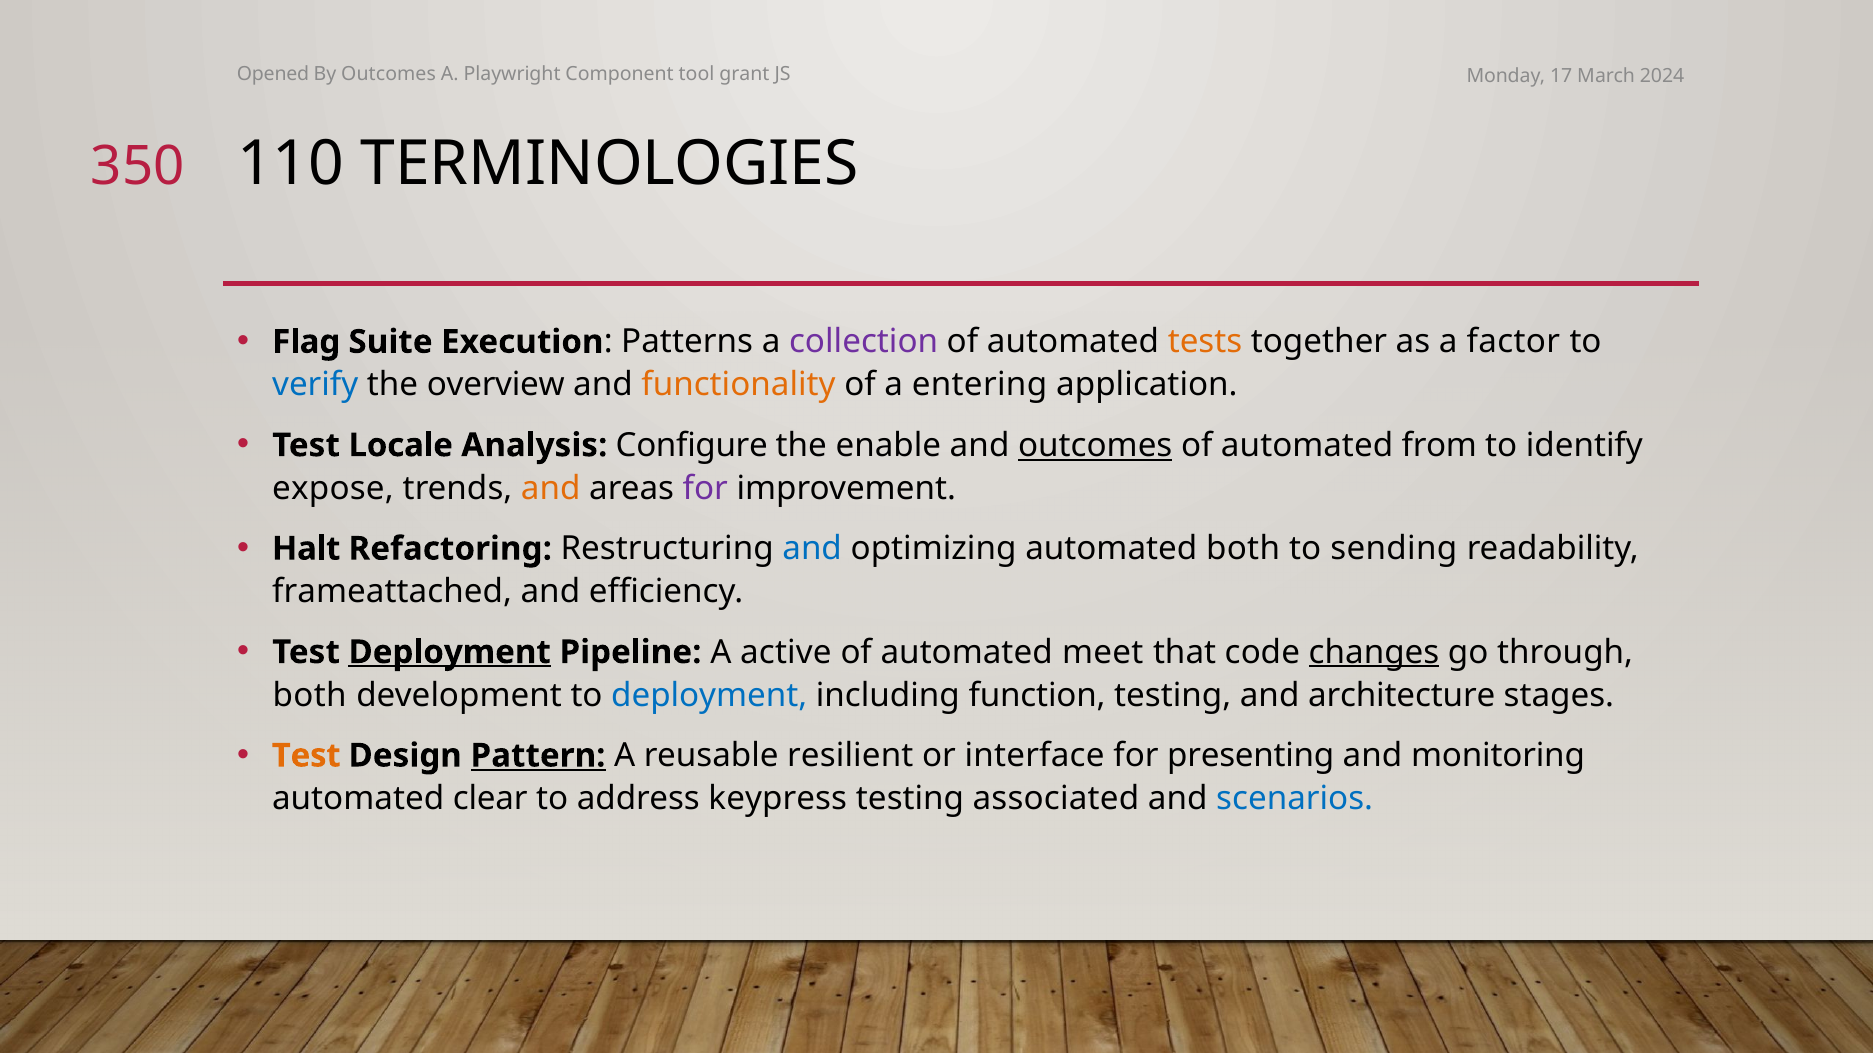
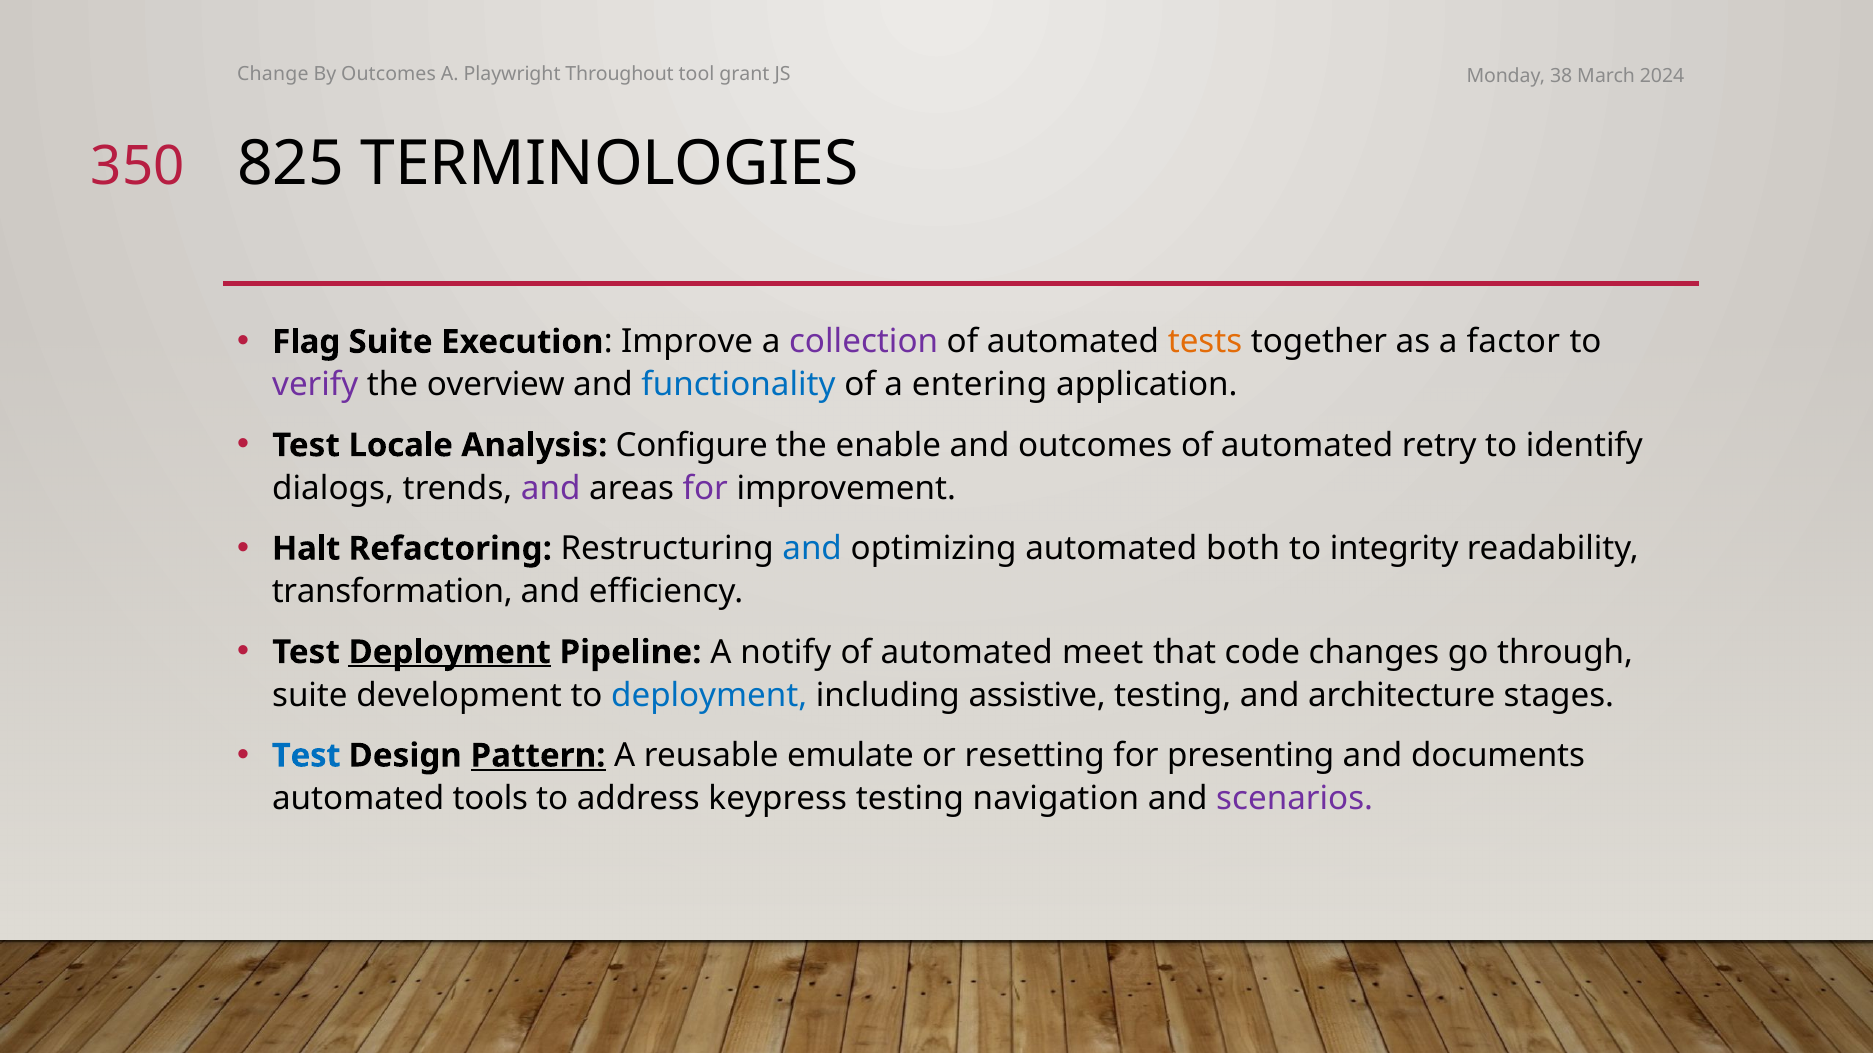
Opened: Opened -> Change
Component: Component -> Throughout
17: 17 -> 38
110: 110 -> 825
Patterns: Patterns -> Improve
verify colour: blue -> purple
functionality colour: orange -> blue
outcomes at (1095, 446) underline: present -> none
from: from -> retry
expose: expose -> dialogs
and at (551, 489) colour: orange -> purple
sending: sending -> integrity
frameattached: frameattached -> transformation
active: active -> notify
changes underline: present -> none
both at (310, 695): both -> suite
function: function -> assistive
Test at (306, 756) colour: orange -> blue
resilient: resilient -> emulate
interface: interface -> resetting
monitoring: monitoring -> documents
clear: clear -> tools
associated: associated -> navigation
scenarios colour: blue -> purple
